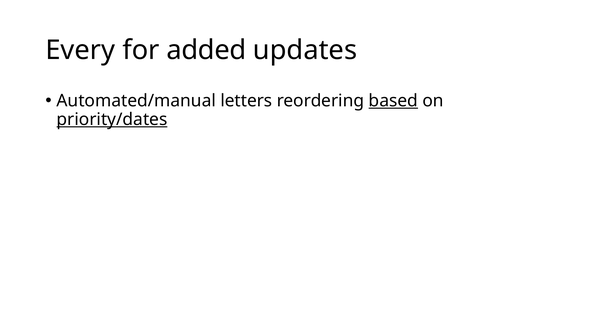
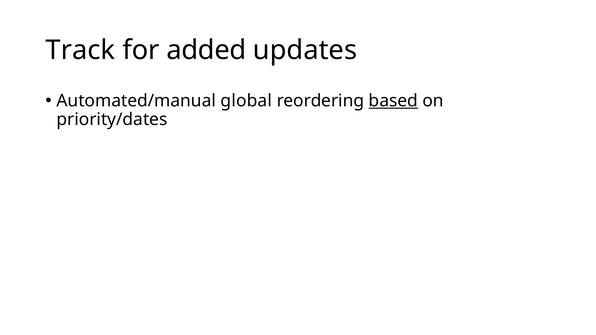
Every: Every -> Track
letters: letters -> global
priority/dates underline: present -> none
